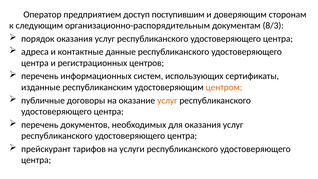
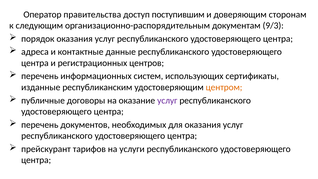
предприятием: предприятием -> правительства
8/3: 8/3 -> 9/3
услуг at (167, 100) colour: orange -> purple
